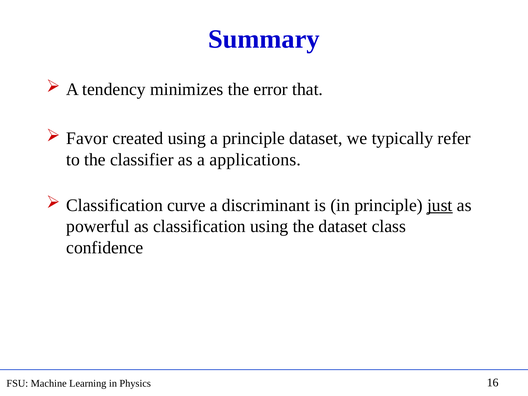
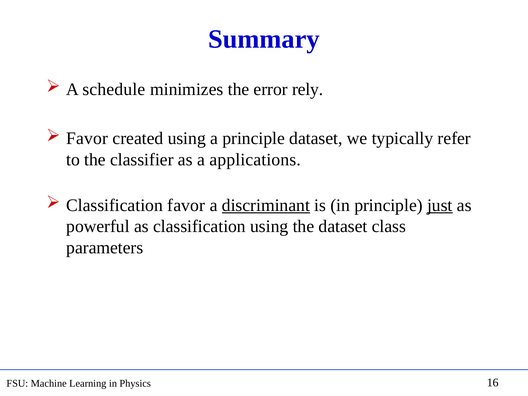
tendency: tendency -> schedule
that: that -> rely
Classification curve: curve -> favor
discriminant underline: none -> present
confidence: confidence -> parameters
